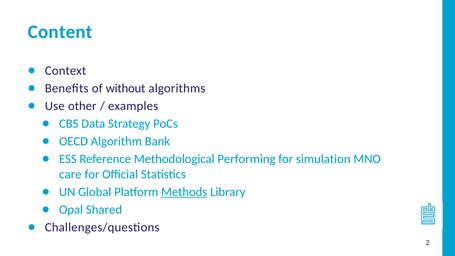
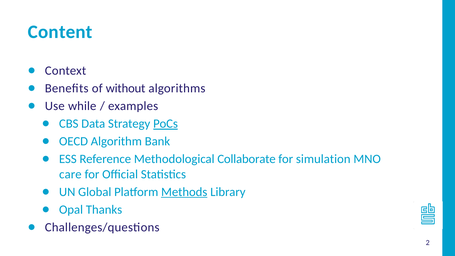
other: other -> while
PoCs underline: none -> present
Performing: Performing -> Collaborate
Shared: Shared -> Thanks
